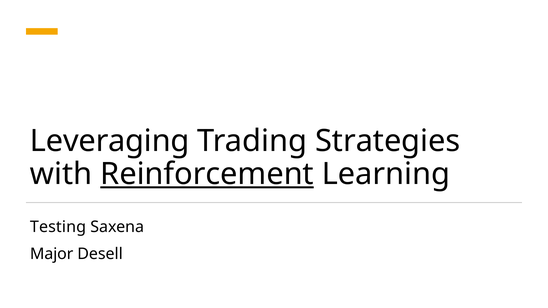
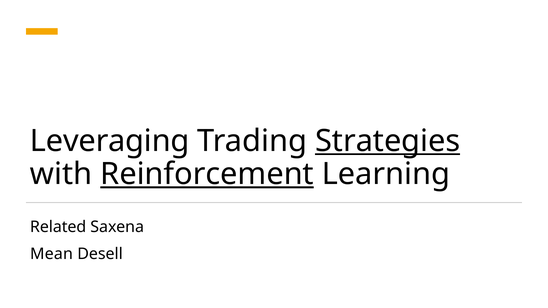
Strategies underline: none -> present
Testing: Testing -> Related
Major: Major -> Mean
